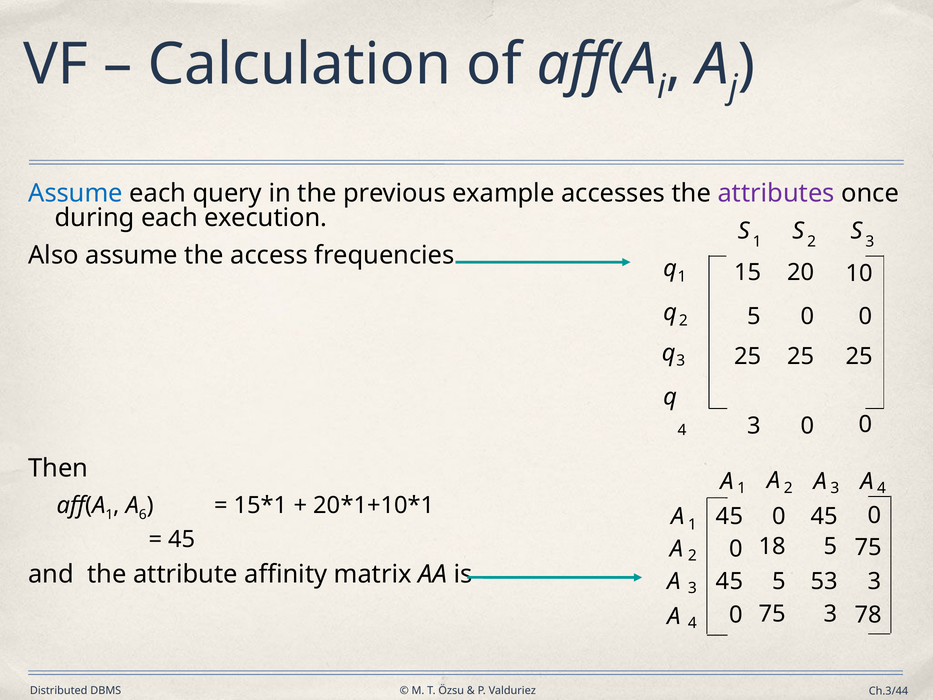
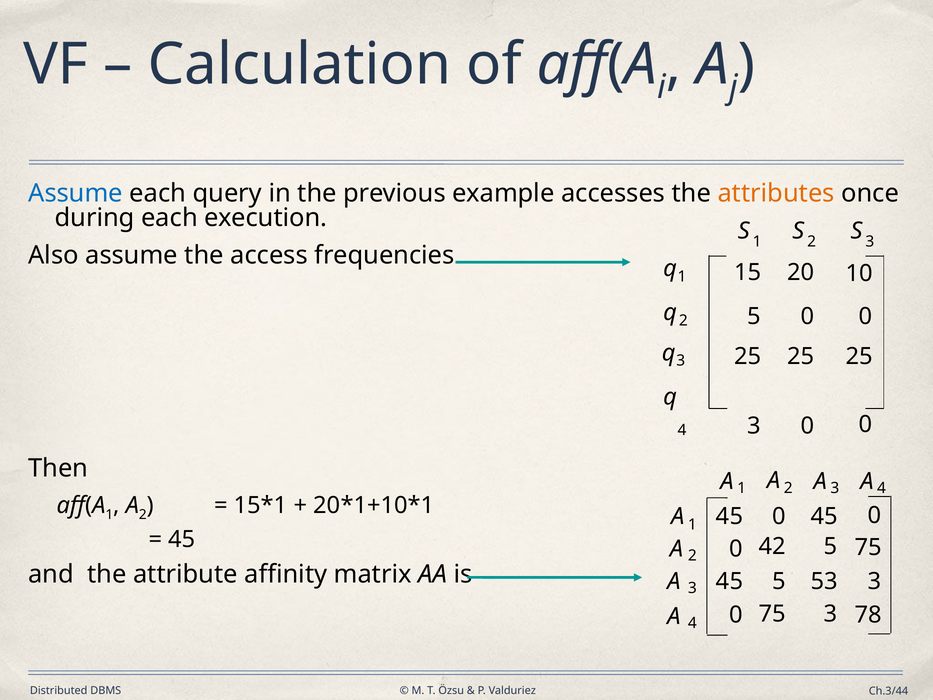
attributes colour: purple -> orange
A 6: 6 -> 2
18: 18 -> 42
